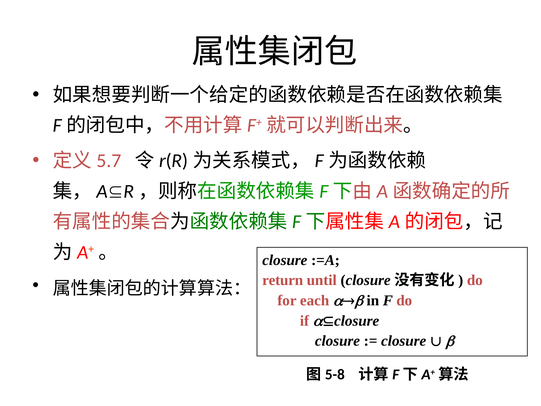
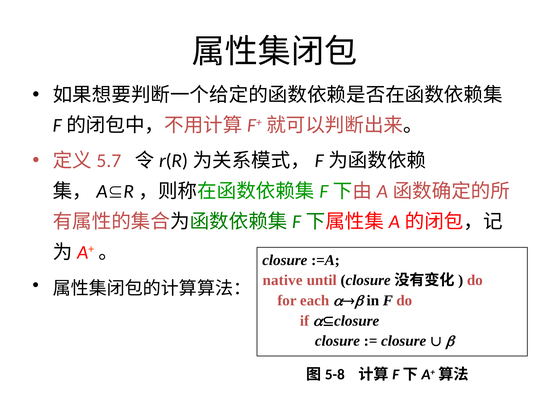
return: return -> native
